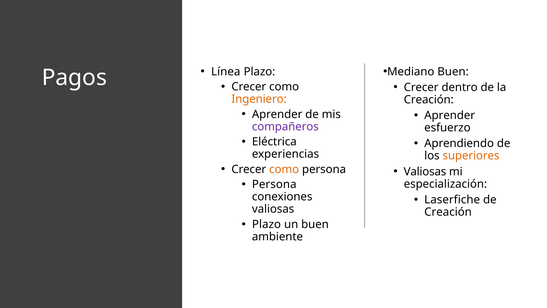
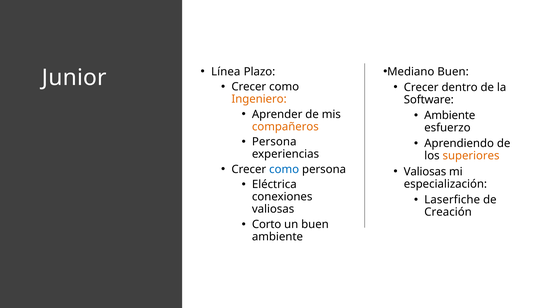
Pagos: Pagos -> Junior
Creación at (429, 100): Creación -> Software
Aprender at (450, 115): Aprender -> Ambiente
compañeros colour: purple -> orange
Eléctrica at (274, 142): Eléctrica -> Persona
como at (284, 169) colour: orange -> blue
Persona at (274, 184): Persona -> Eléctrica
Plazo at (267, 224): Plazo -> Corto
